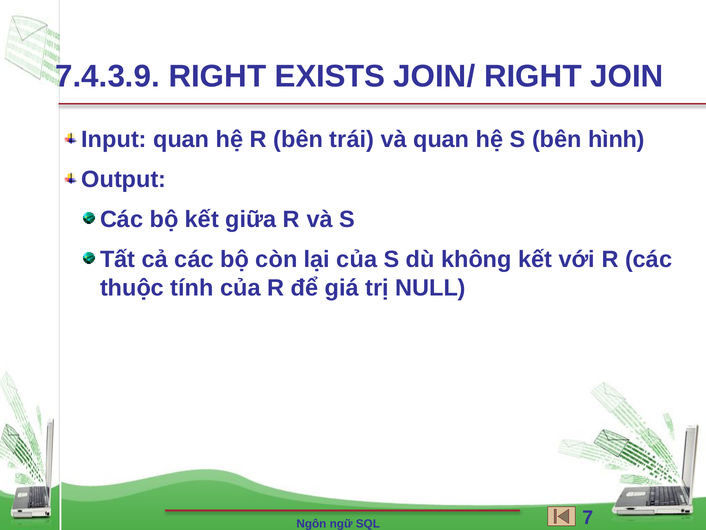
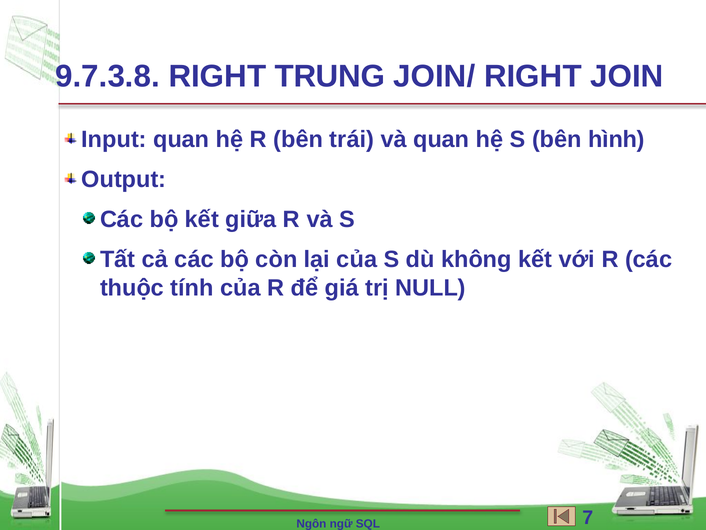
7.4.3.9: 7.4.3.9 -> 9.7.3.8
EXISTS: EXISTS -> TRUNG
